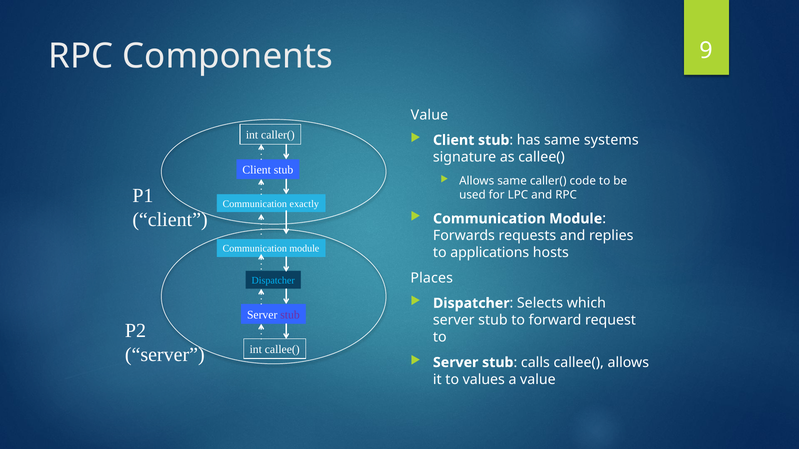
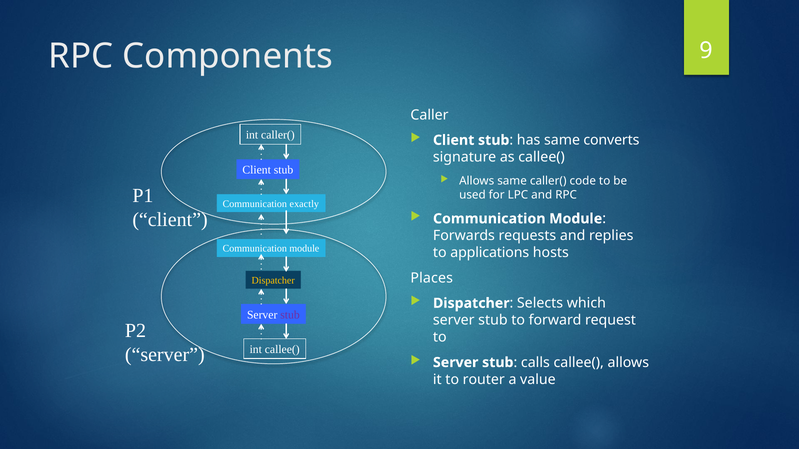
Value at (429, 115): Value -> Caller
systems: systems -> converts
Dispatcher at (273, 281) colour: light blue -> yellow
values: values -> router
